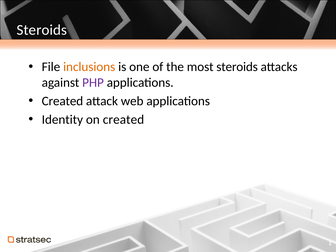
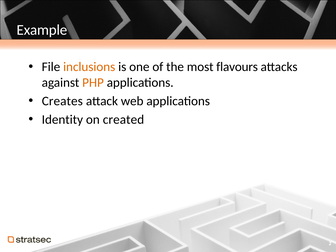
Steroids at (42, 30): Steroids -> Example
most steroids: steroids -> flavours
PHP colour: purple -> orange
Created at (62, 101): Created -> Creates
